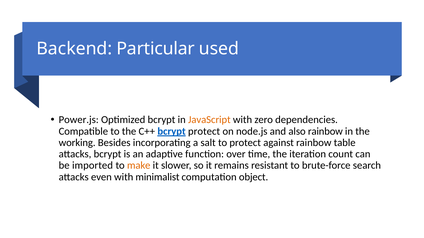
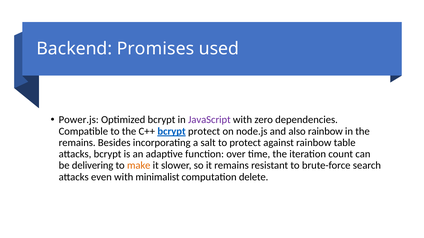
Particular: Particular -> Promises
JavaScript colour: orange -> purple
working at (77, 143): working -> remains
imported: imported -> delivering
object: object -> delete
